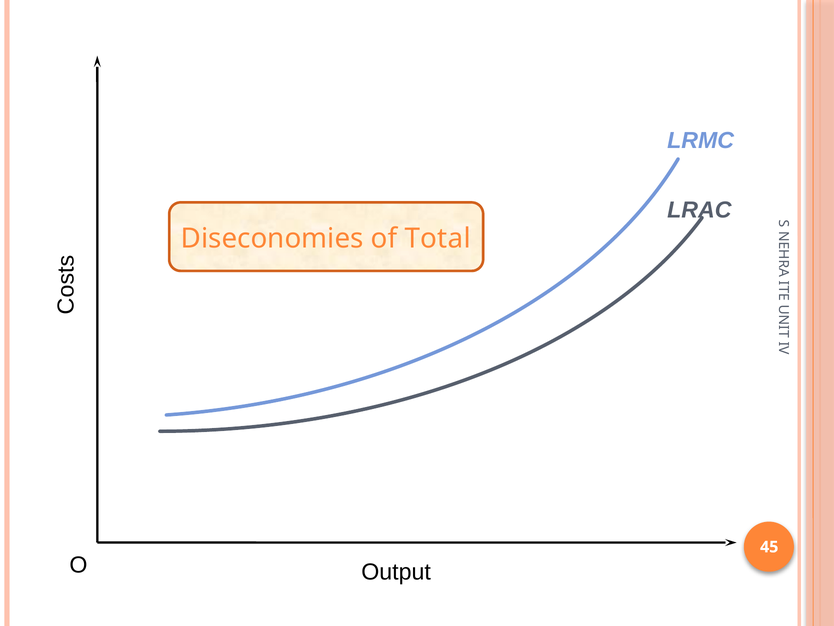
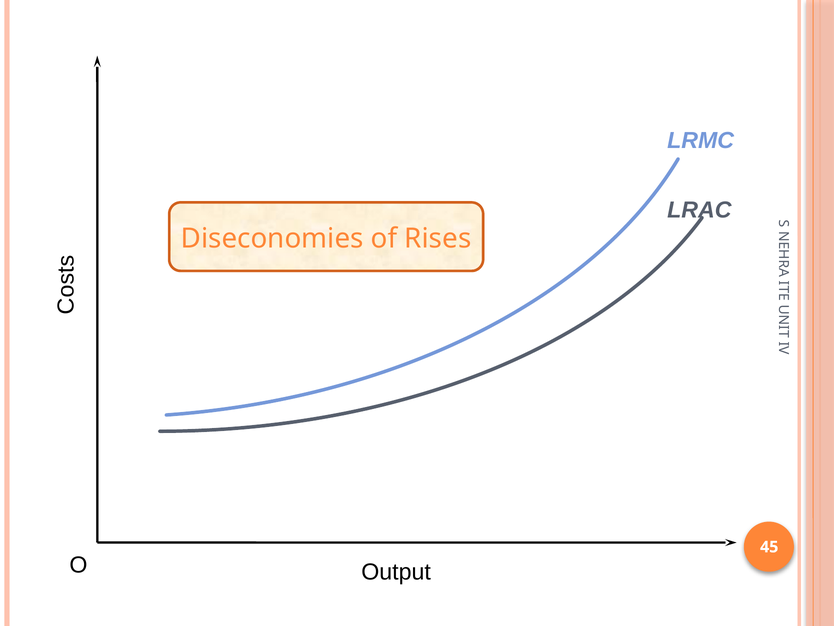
Total: Total -> Rises
